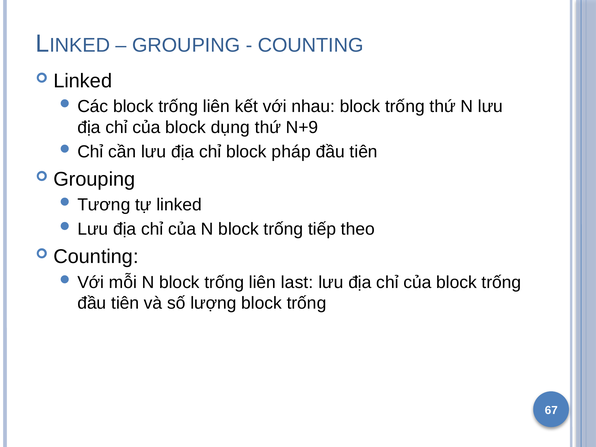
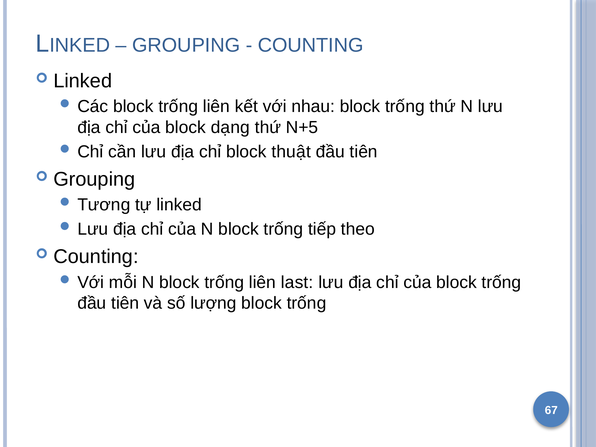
dụng: dụng -> dạng
N+9: N+9 -> N+5
pháp: pháp -> thuật
